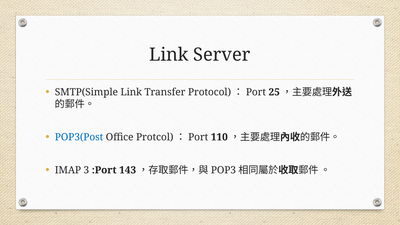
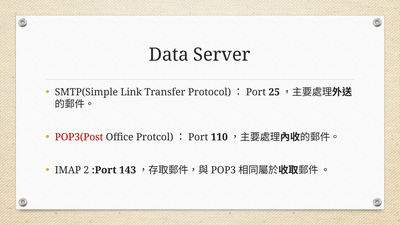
Link at (169, 55): Link -> Data
POP3(Post colour: blue -> red
3: 3 -> 2
